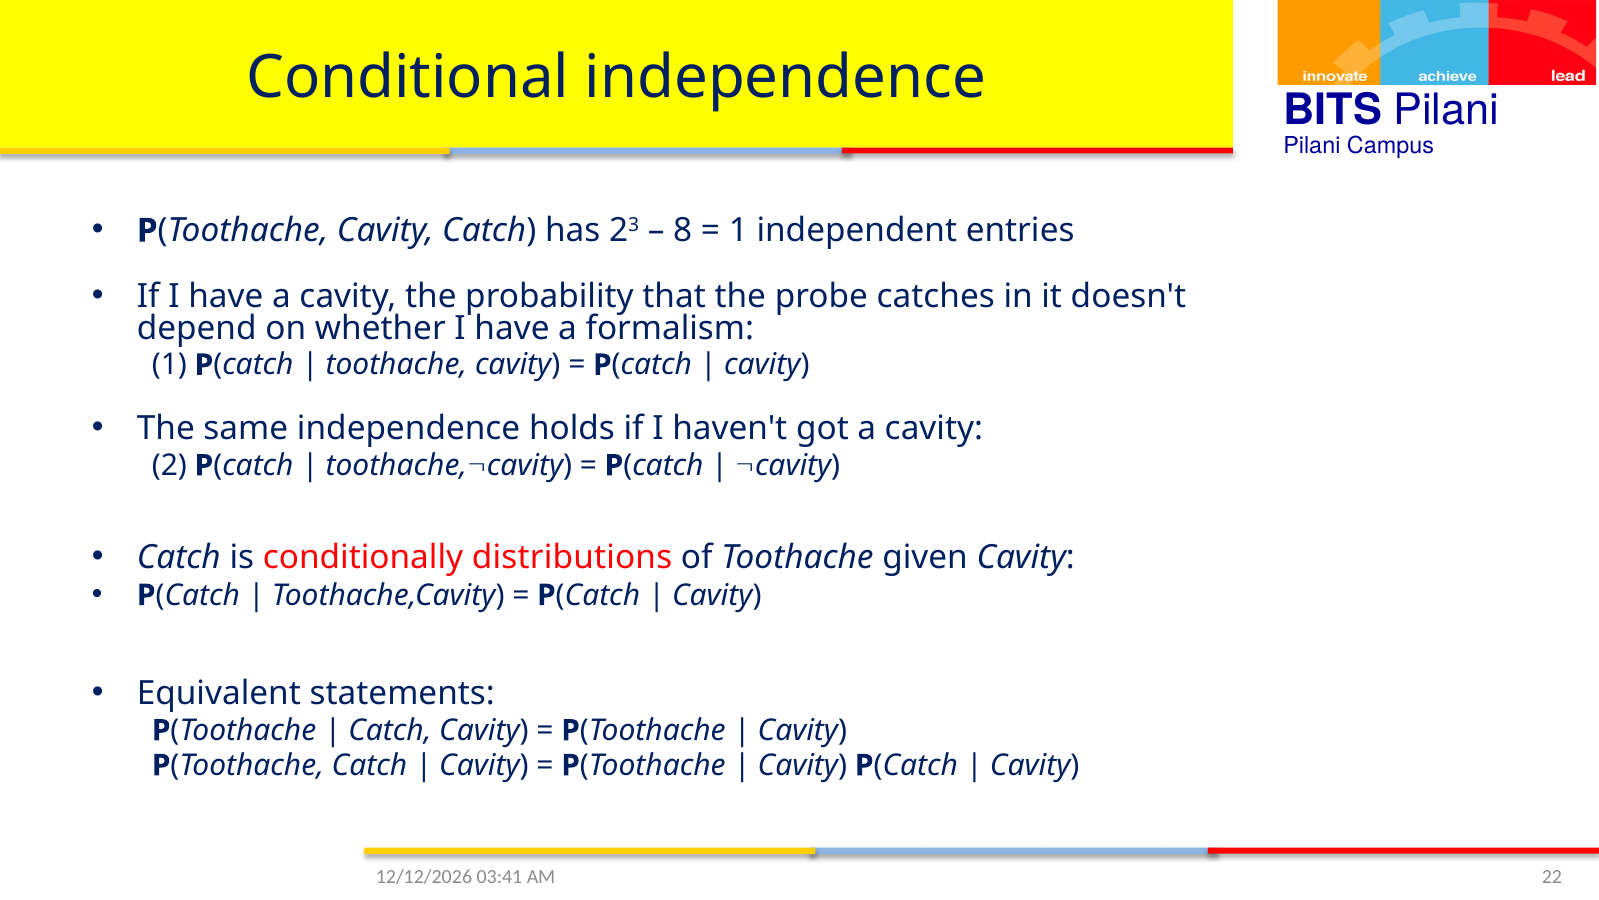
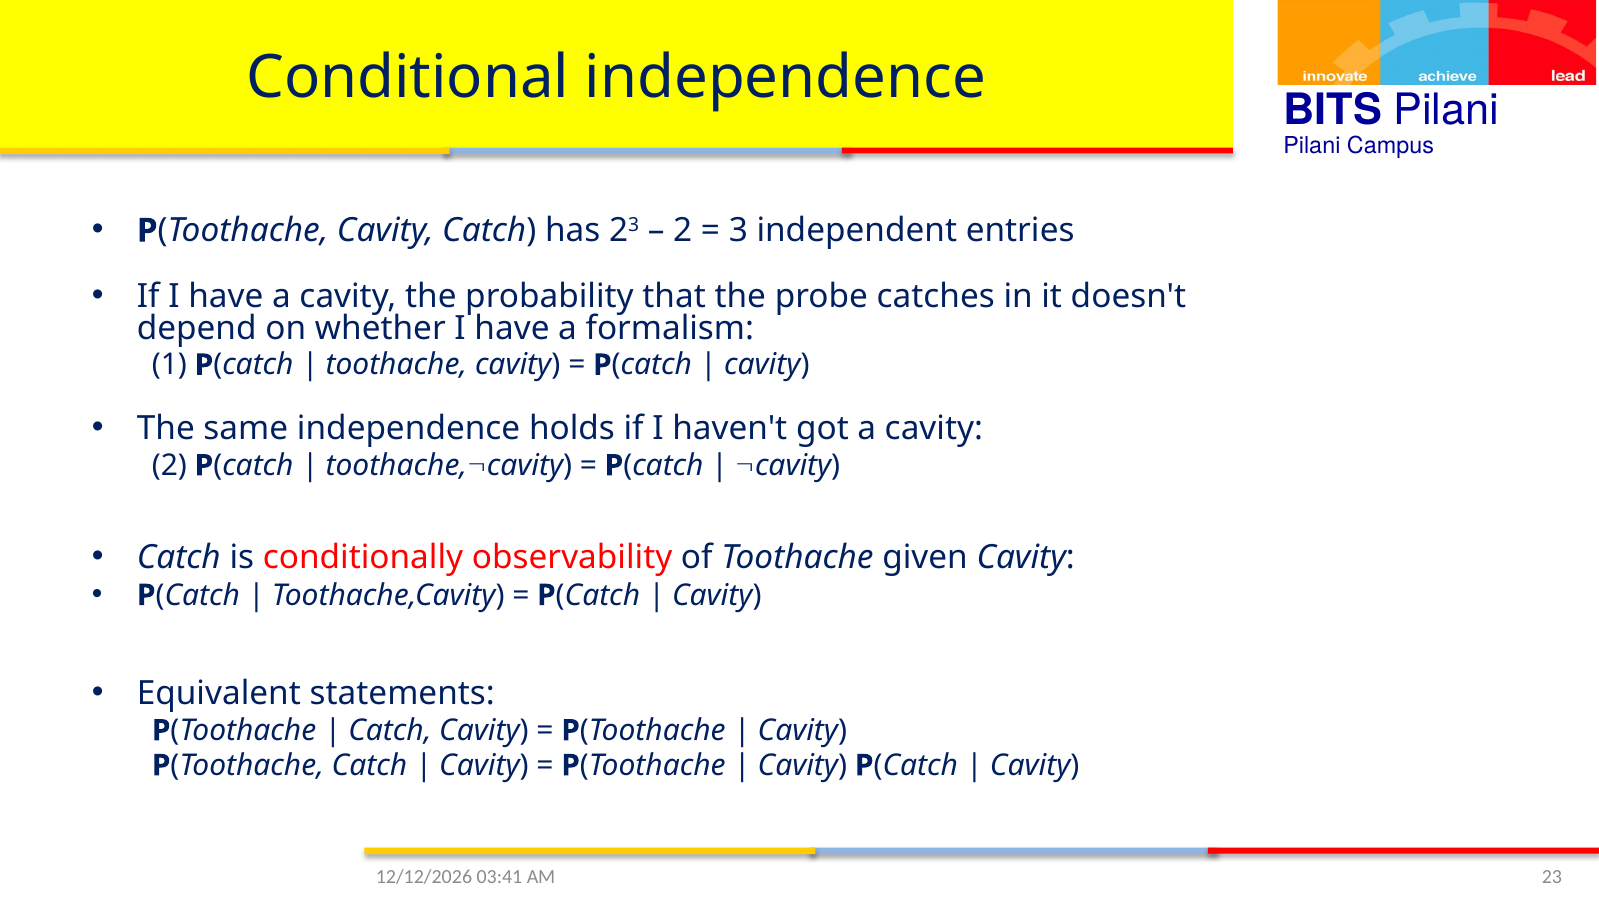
8 at (683, 230): 8 -> 2
1 at (738, 230): 1 -> 3
distributions: distributions -> observability
22 at (1552, 877): 22 -> 23
